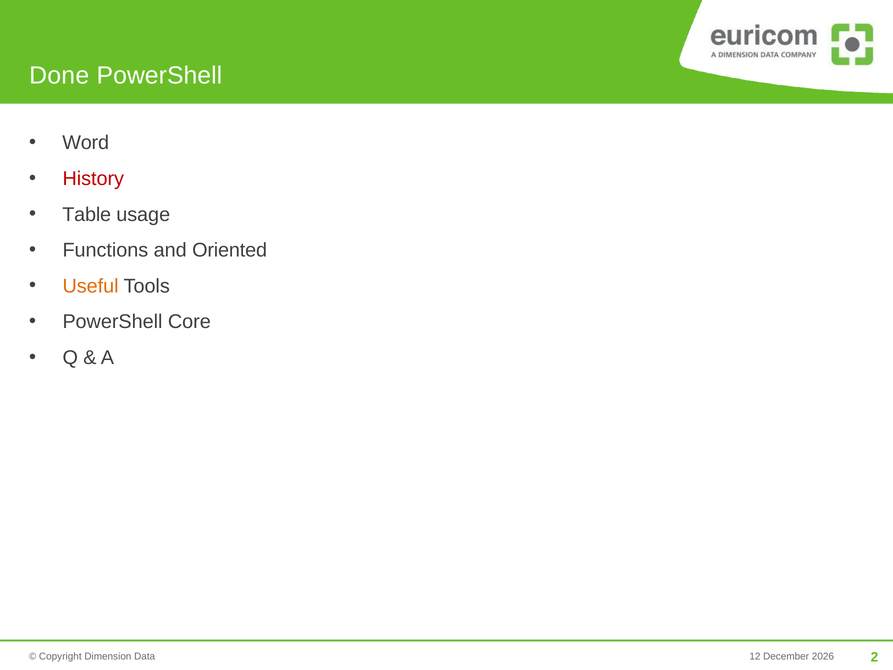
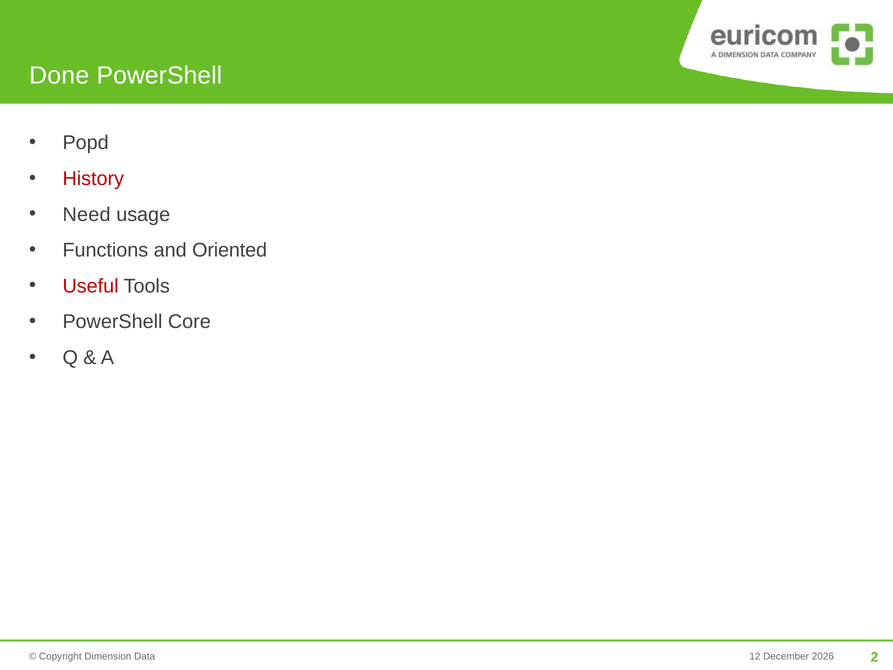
Word: Word -> Popd
Table: Table -> Need
Useful colour: orange -> red
